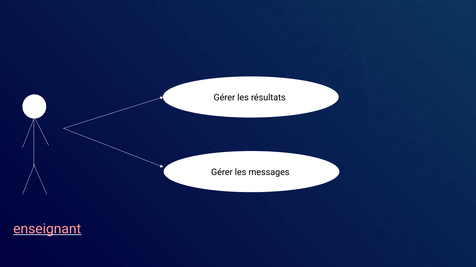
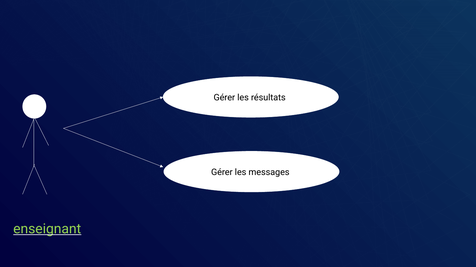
enseignant colour: pink -> light green
